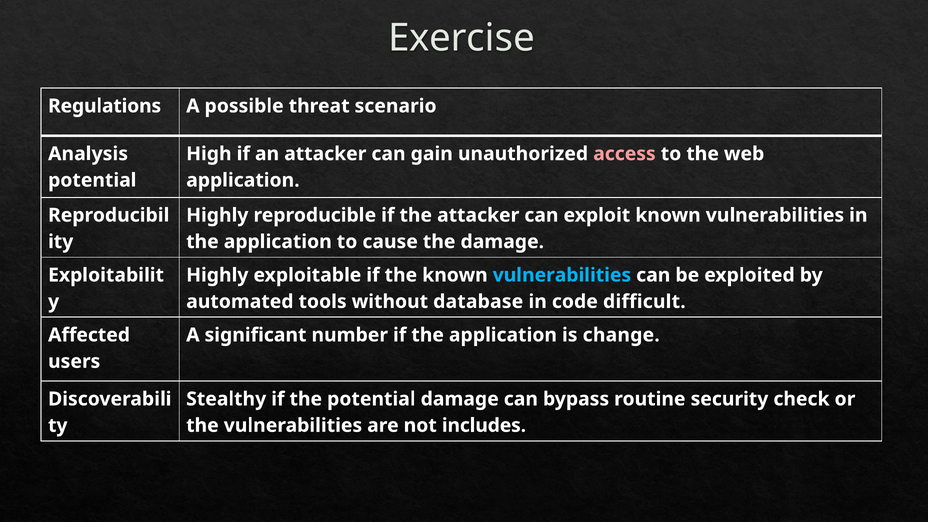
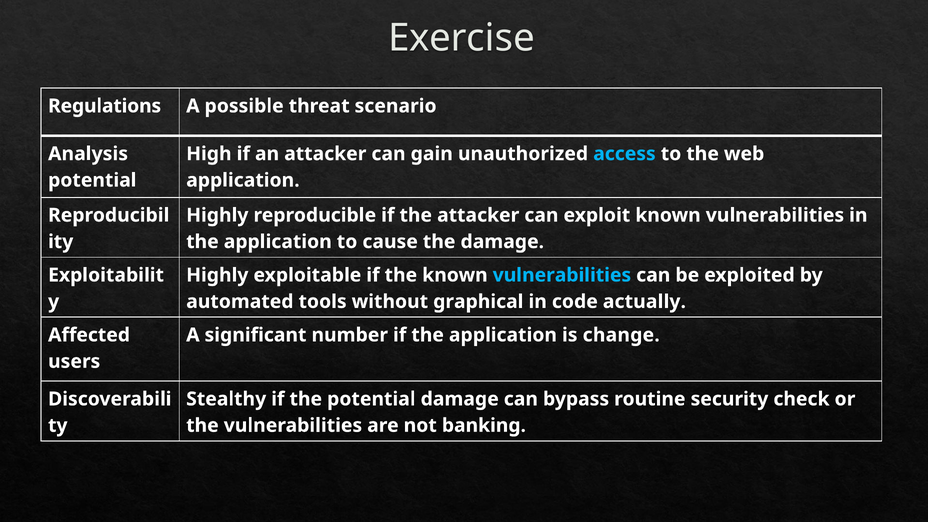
access colour: pink -> light blue
database: database -> graphical
difficult: difficult -> actually
includes: includes -> banking
